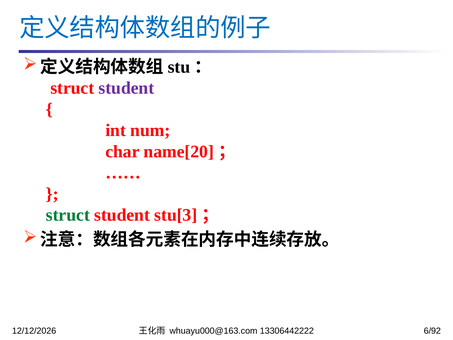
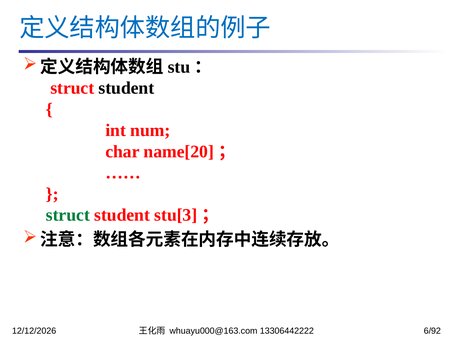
student at (126, 88) colour: purple -> black
